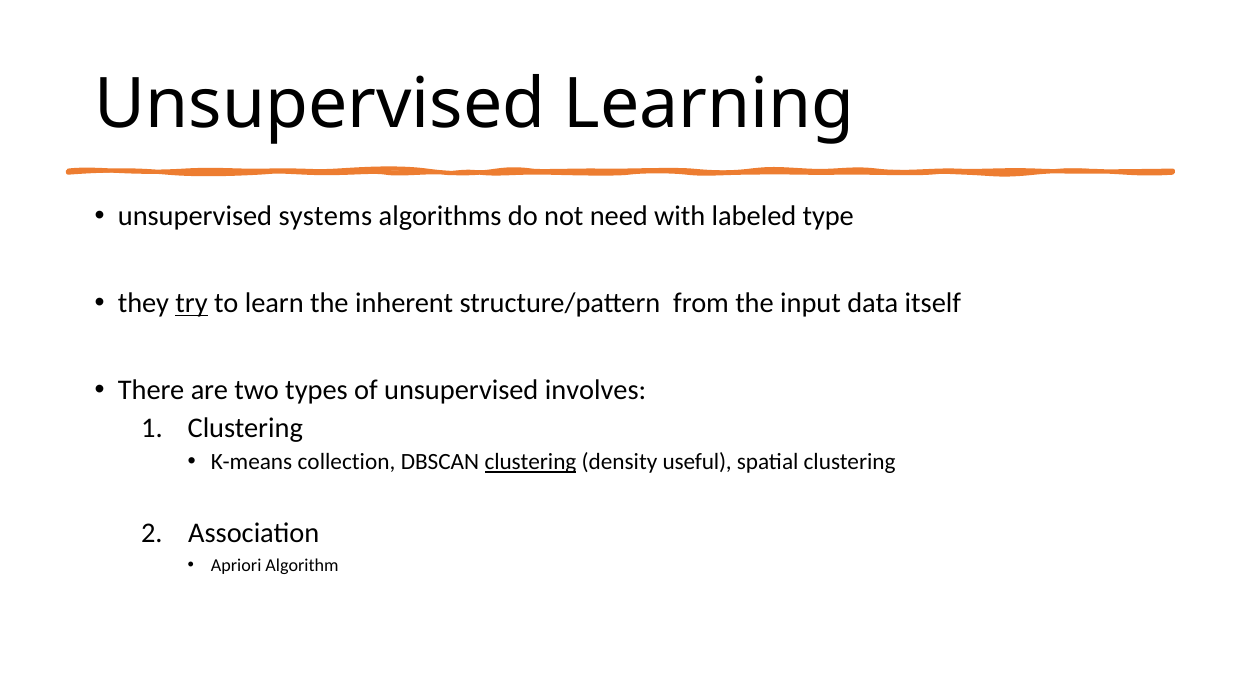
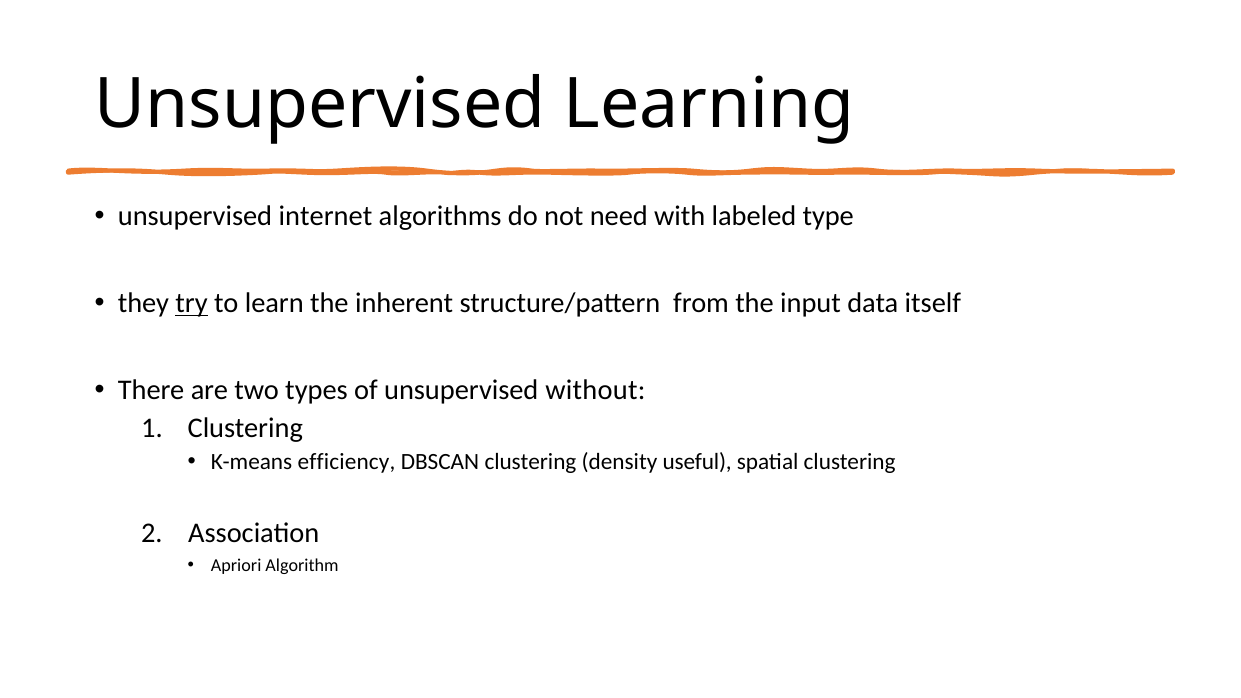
systems: systems -> internet
involves: involves -> without
collection: collection -> efficiency
clustering at (530, 462) underline: present -> none
